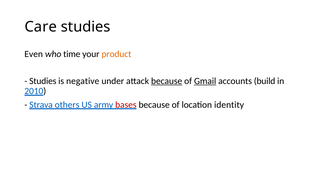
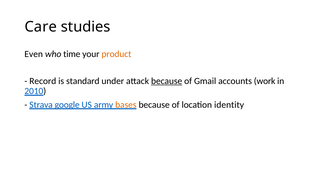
Studies at (43, 81): Studies -> Record
negative: negative -> standard
Gmail underline: present -> none
build: build -> work
others: others -> google
bases colour: red -> orange
